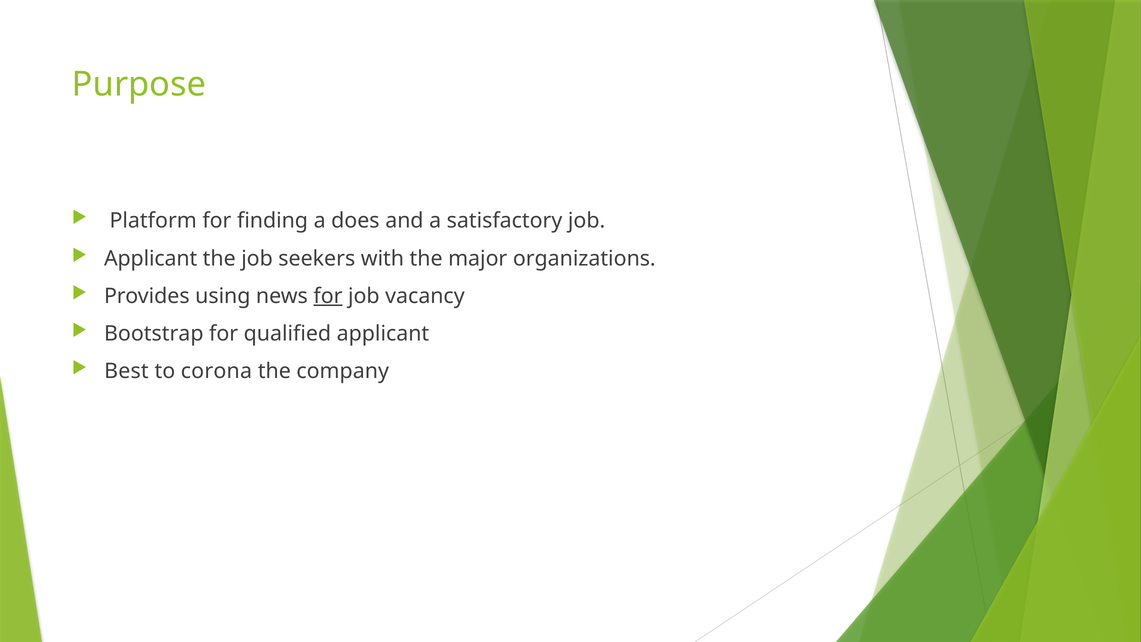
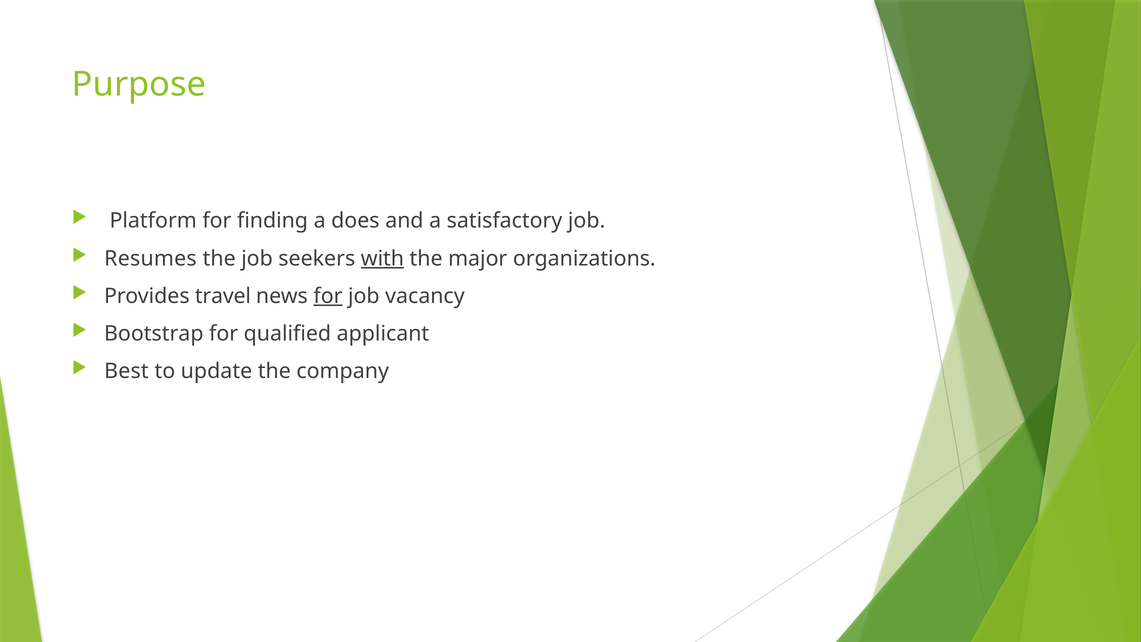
Applicant at (151, 258): Applicant -> Resumes
with underline: none -> present
using: using -> travel
corona: corona -> update
